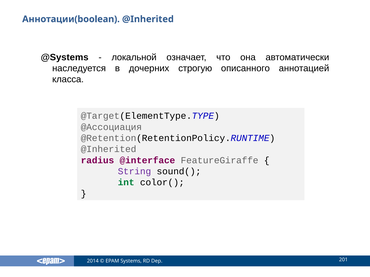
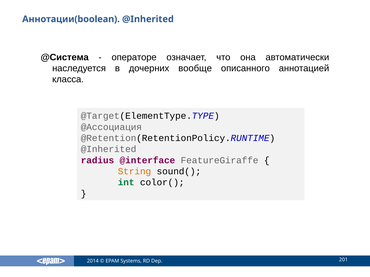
@Systems: @Systems -> @Система
локальной: локальной -> операторе
строгую: строгую -> вообще
String colour: purple -> orange
